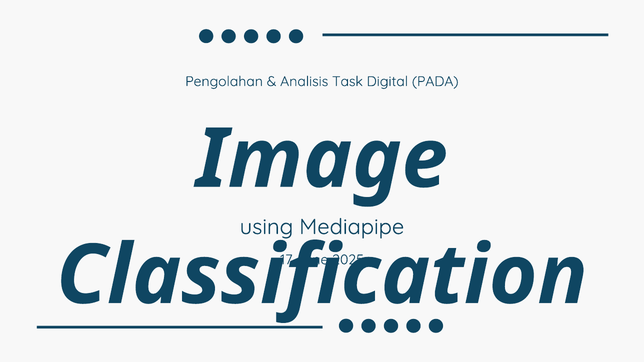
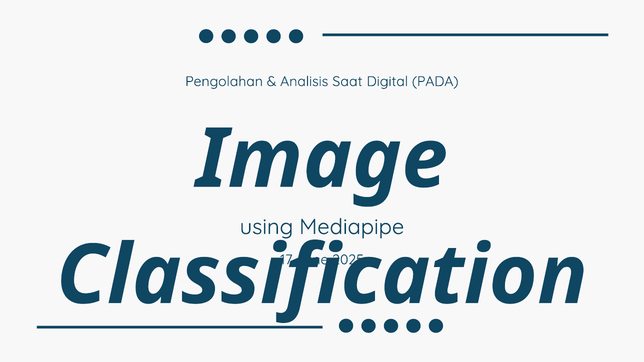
Task: Task -> Saat
